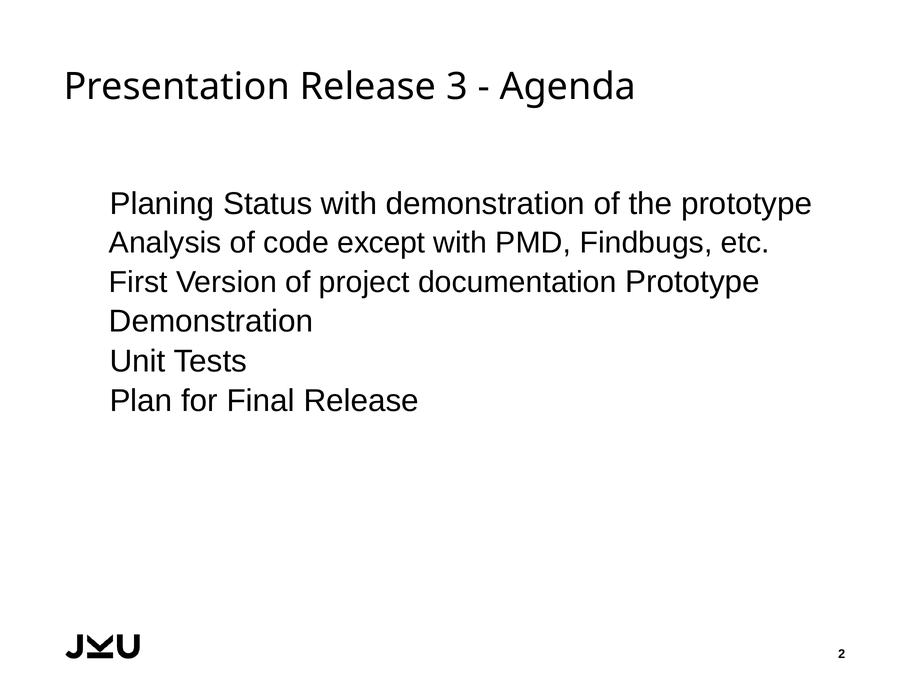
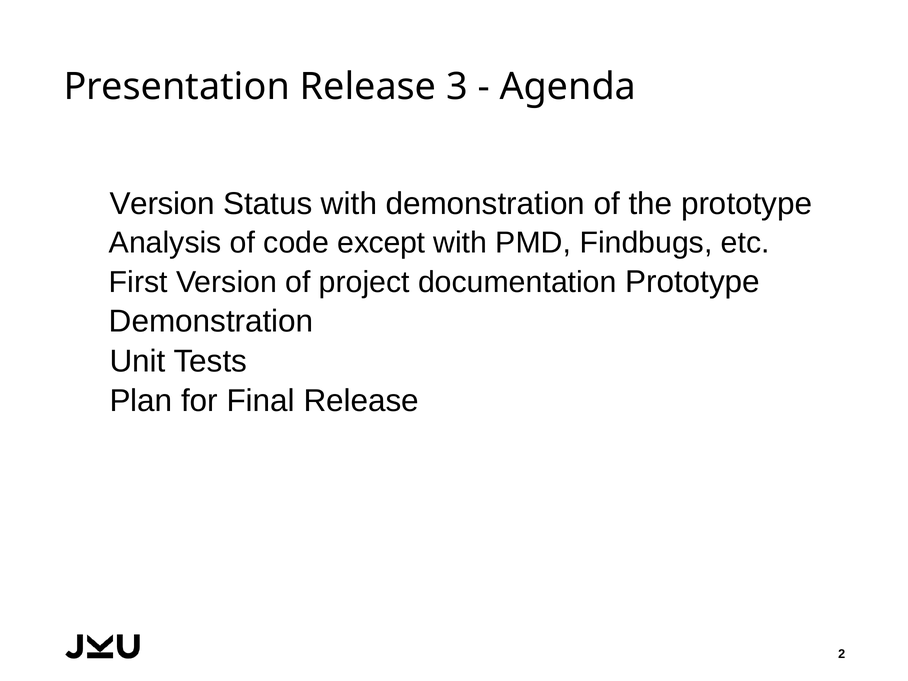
Planing at (162, 204): Planing -> Version
